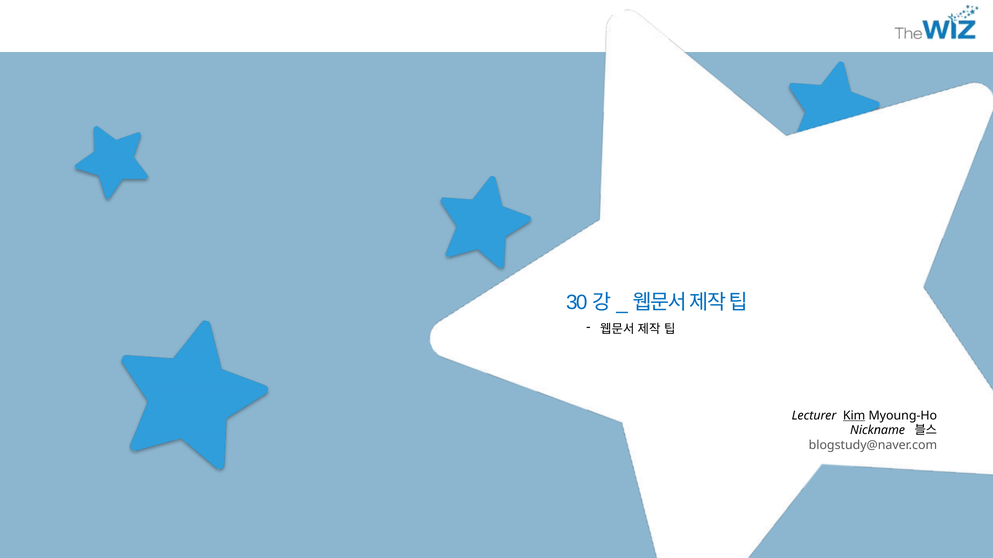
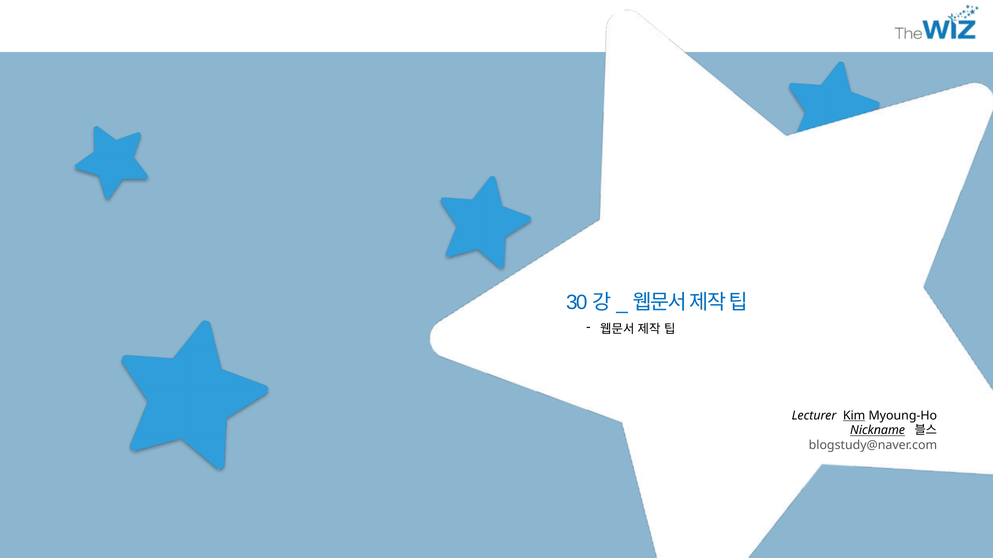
Nickname underline: none -> present
